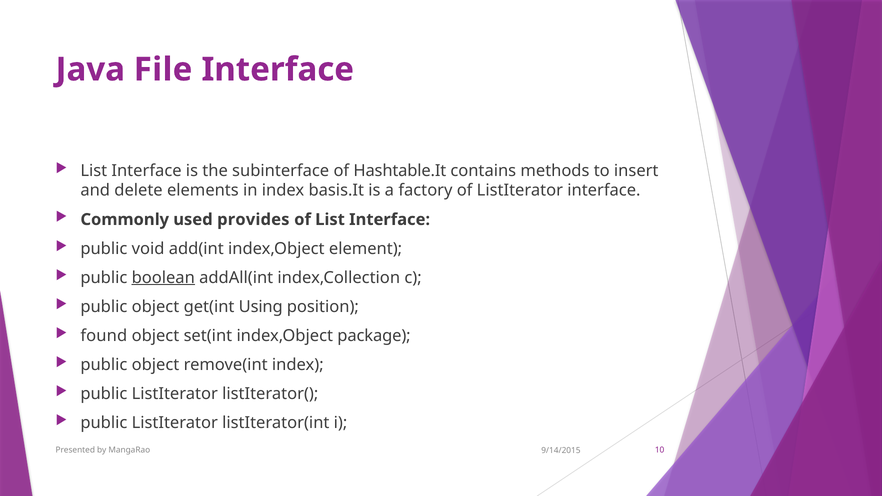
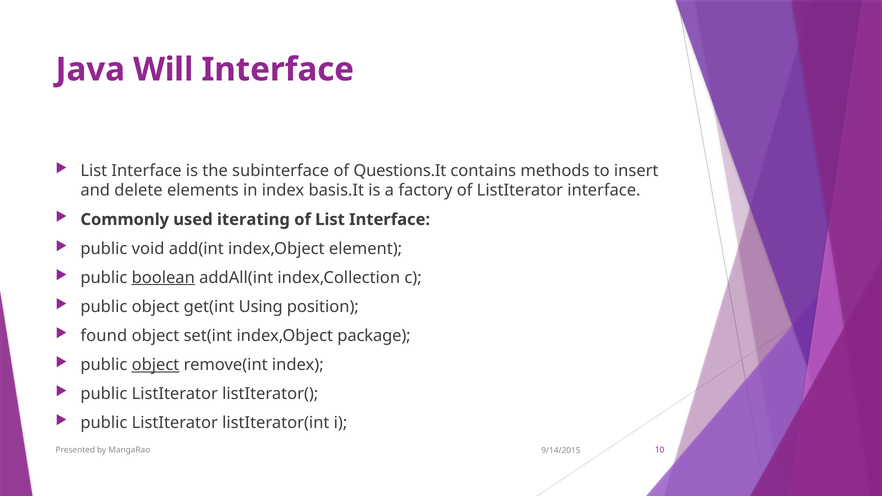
File: File -> Will
Hashtable.It: Hashtable.It -> Questions.It
provides: provides -> iterating
object at (155, 365) underline: none -> present
